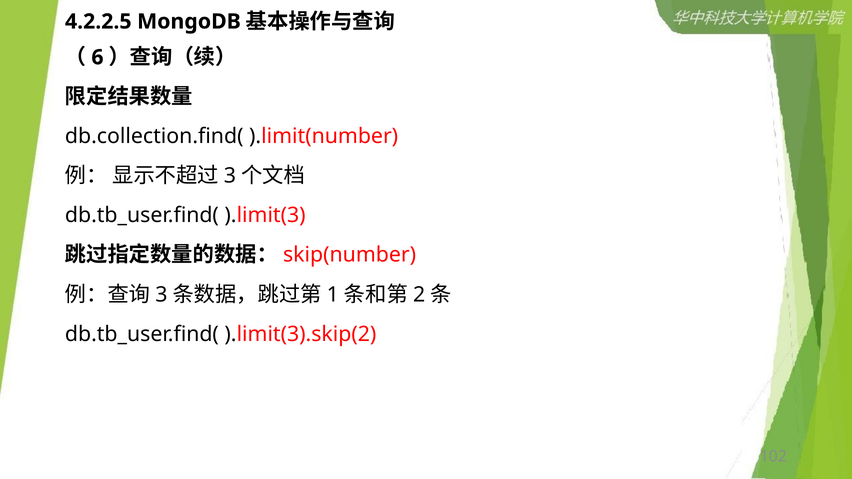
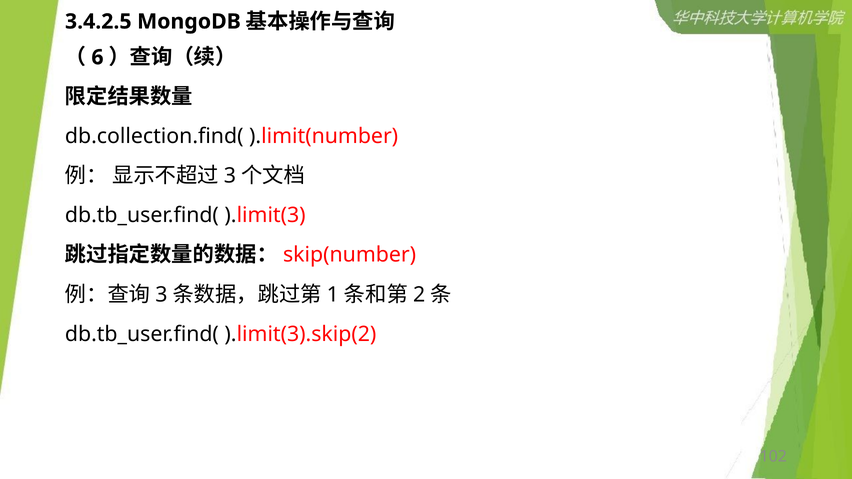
4.2.2.5: 4.2.2.5 -> 3.4.2.5
